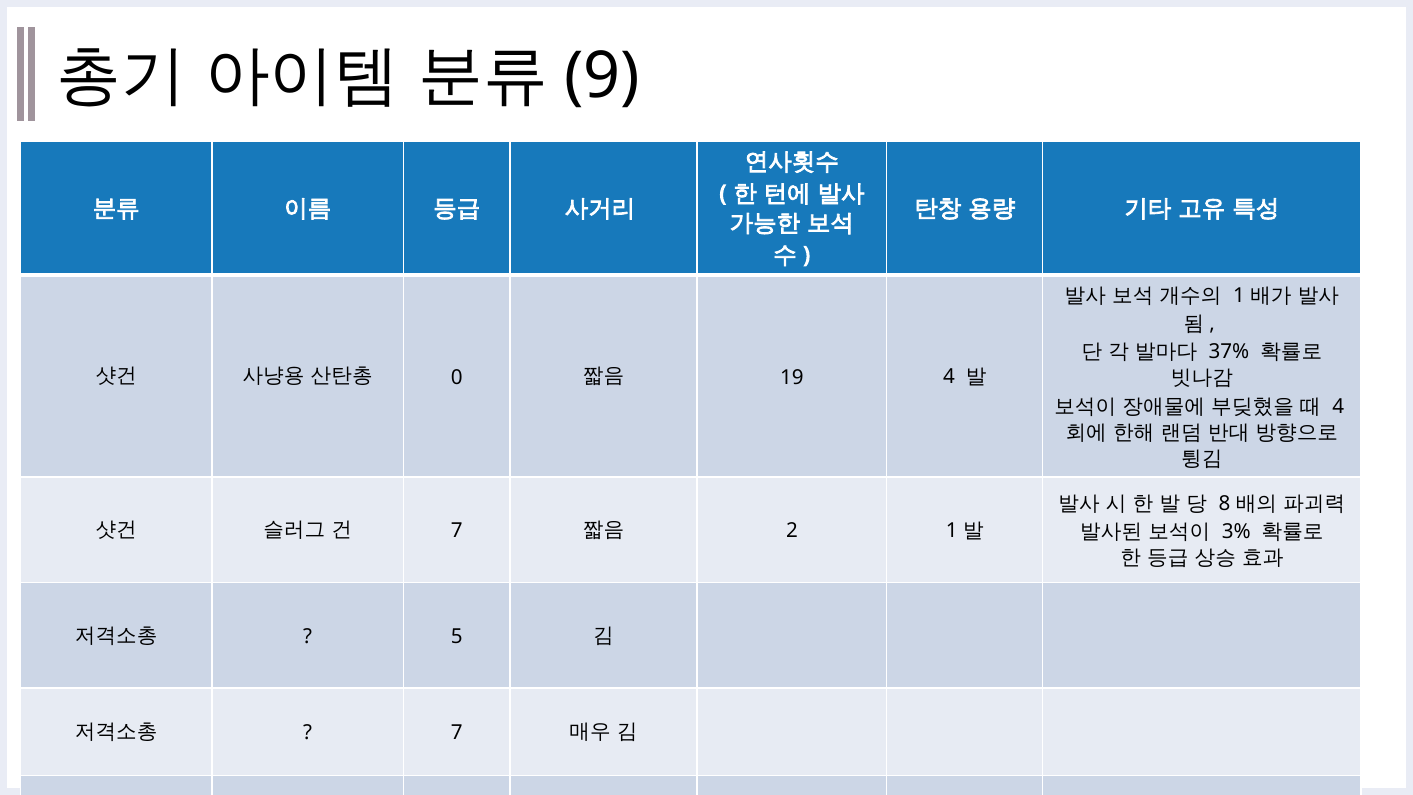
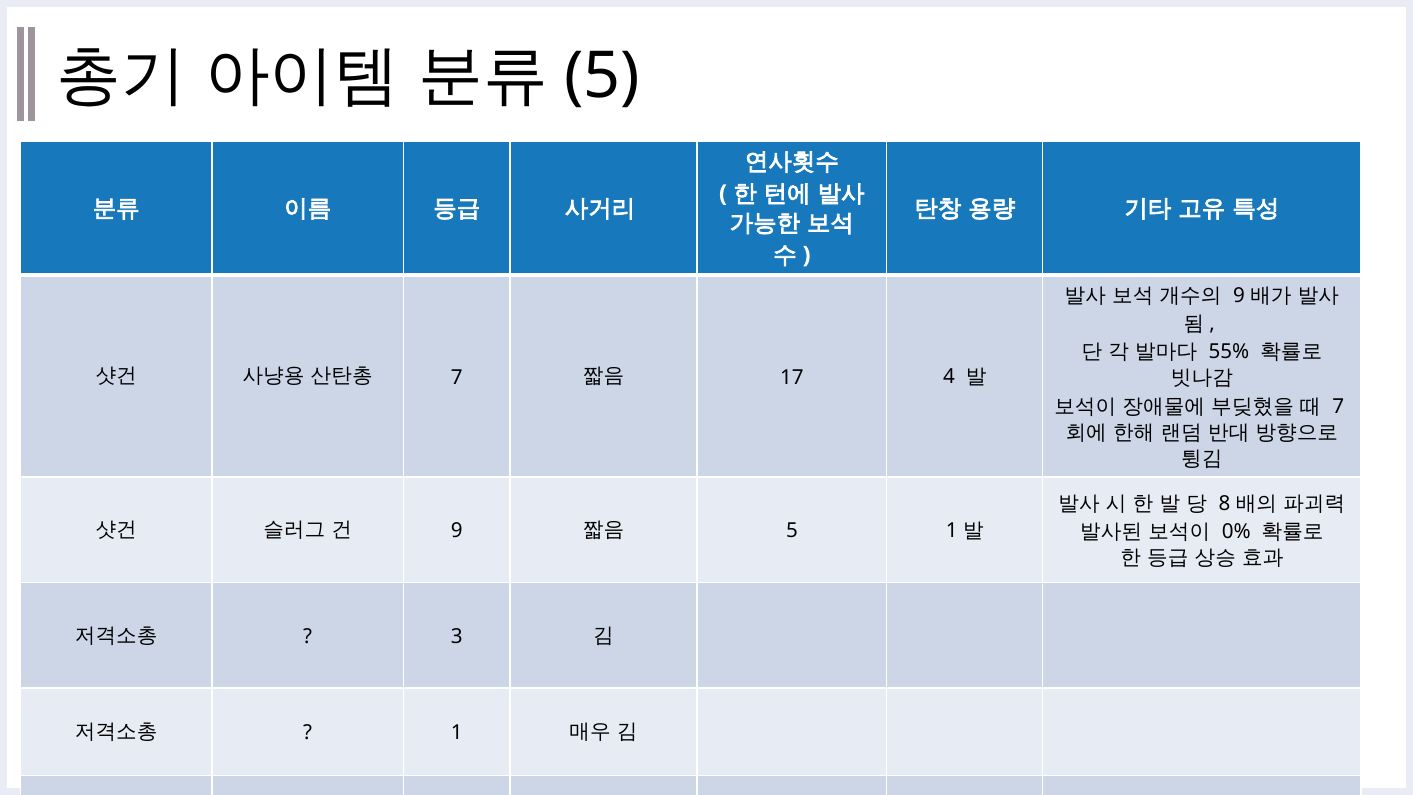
9 at (602, 76): 9 -> 5
1 at (1239, 295): 1 -> 9
37%: 37% -> 55%
0 at (457, 377): 0 -> 7
19: 19 -> 17
4 at (1338, 406): 4 -> 7
7 at (457, 531): 7 -> 9
2 at (792, 531): 2 -> 5
3%: 3% -> 0%
5 at (457, 636): 5 -> 3
7 at (457, 733): 7 -> 1
